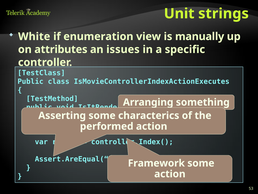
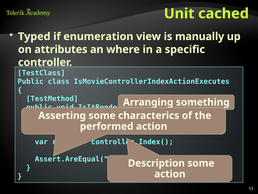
strings: strings -> cached
White: White -> Typed
issues: issues -> where
Framework: Framework -> Description
